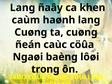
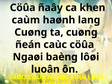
Lang at (23, 8): Lang -> Cöûa
trong: trong -> luoân
